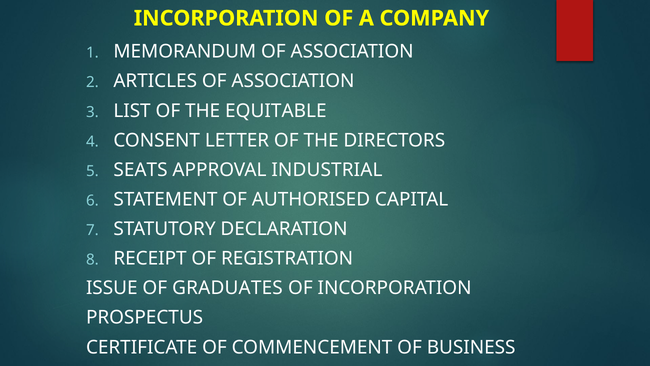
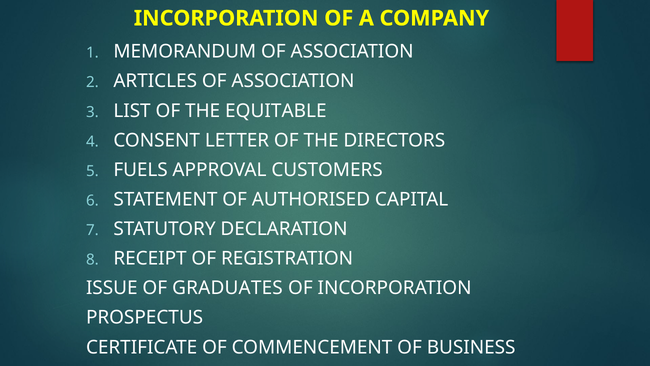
SEATS: SEATS -> FUELS
INDUSTRIAL: INDUSTRIAL -> CUSTOMERS
